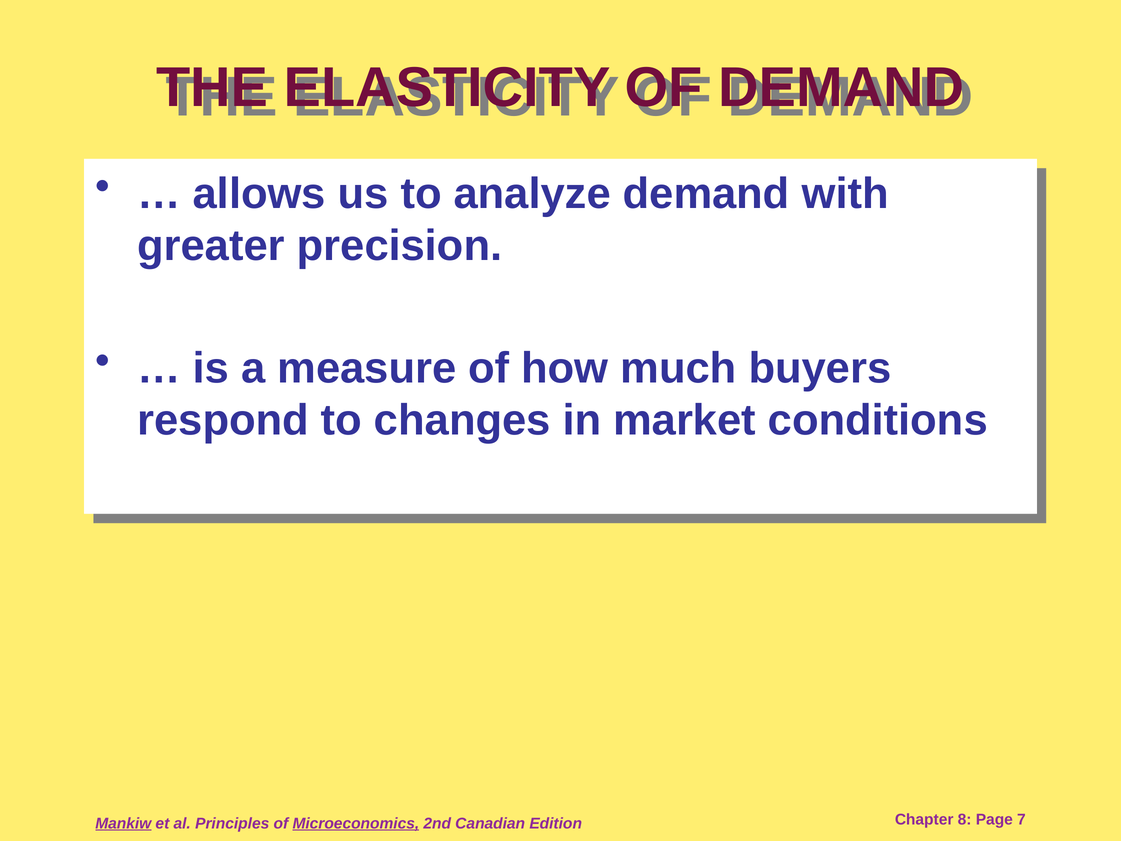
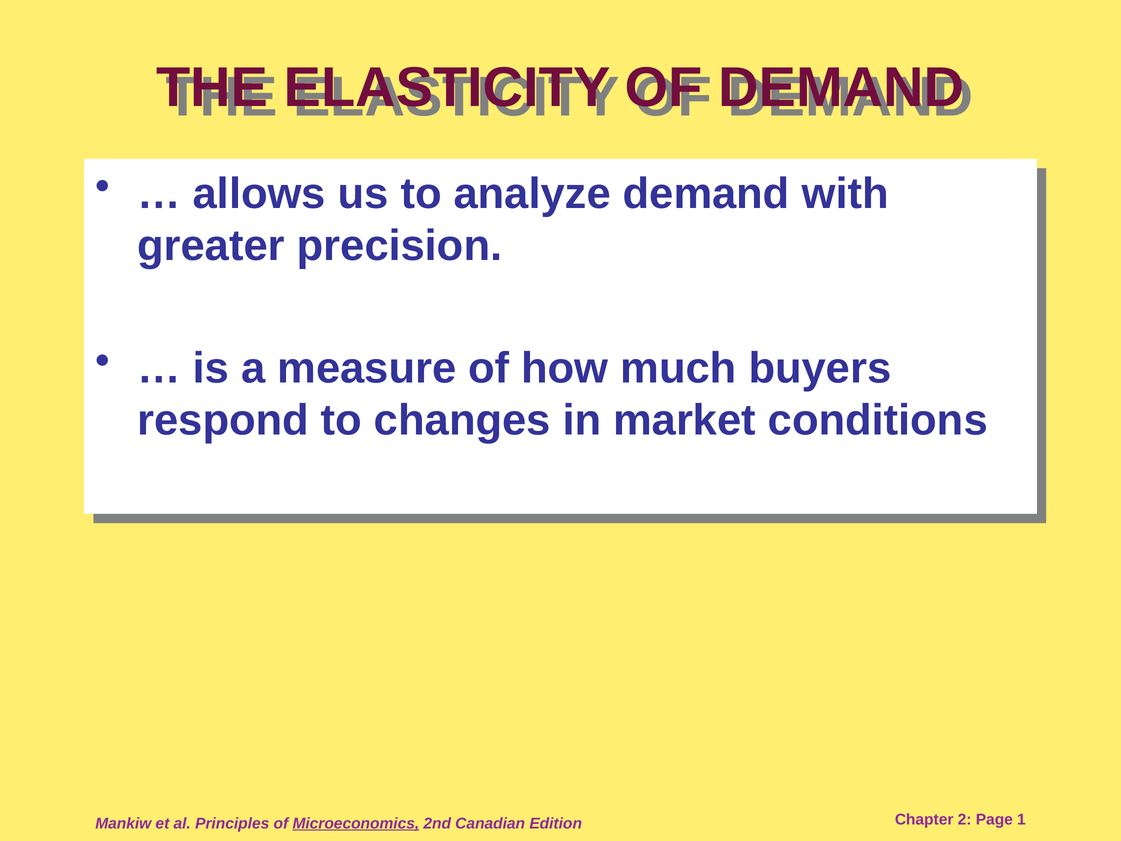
Mankiw underline: present -> none
8: 8 -> 2
7: 7 -> 1
